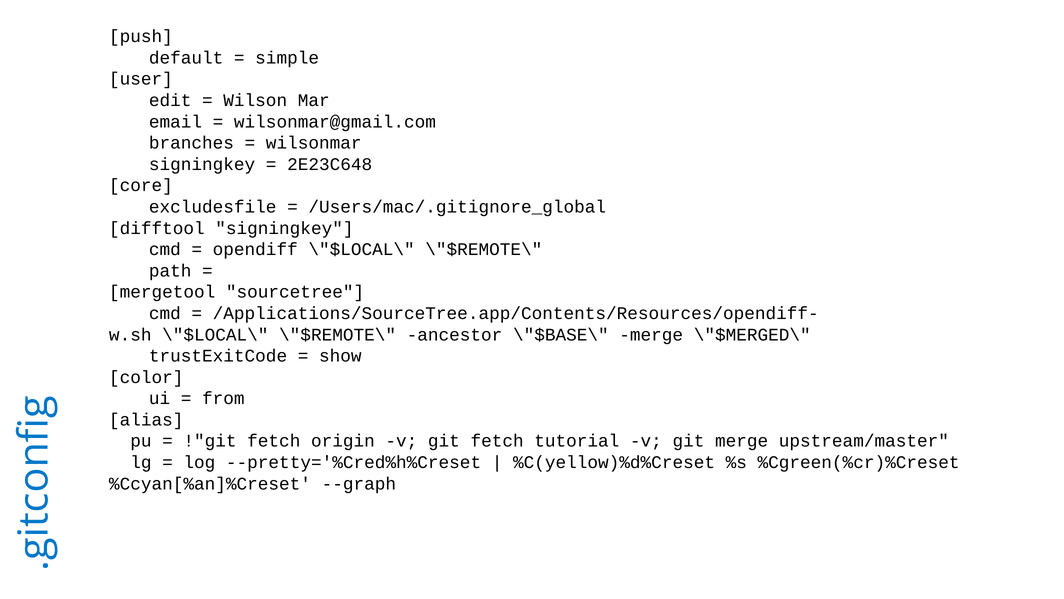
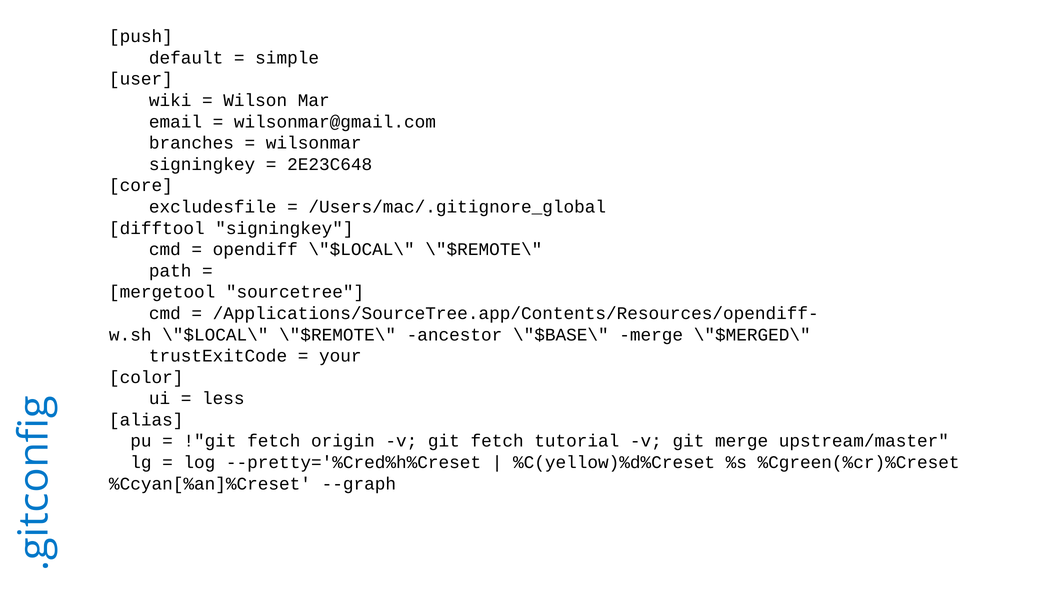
edit: edit -> wiki
show: show -> your
from: from -> less
